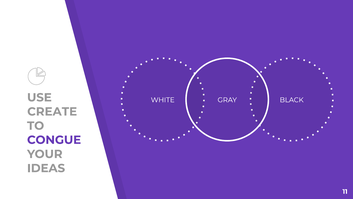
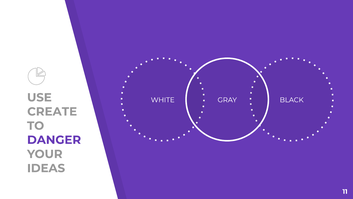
CONGUE: CONGUE -> DANGER
